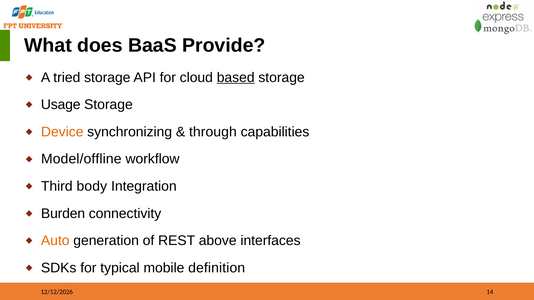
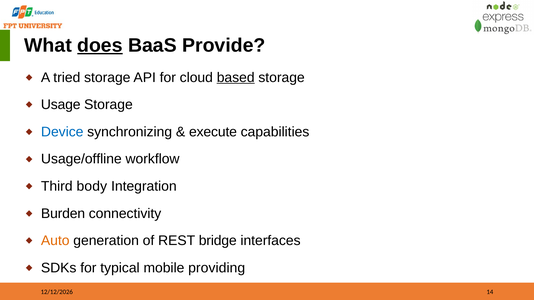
does underline: none -> present
Device colour: orange -> blue
through: through -> execute
Model/offline: Model/offline -> Usage/offline
above: above -> bridge
definition: definition -> providing
